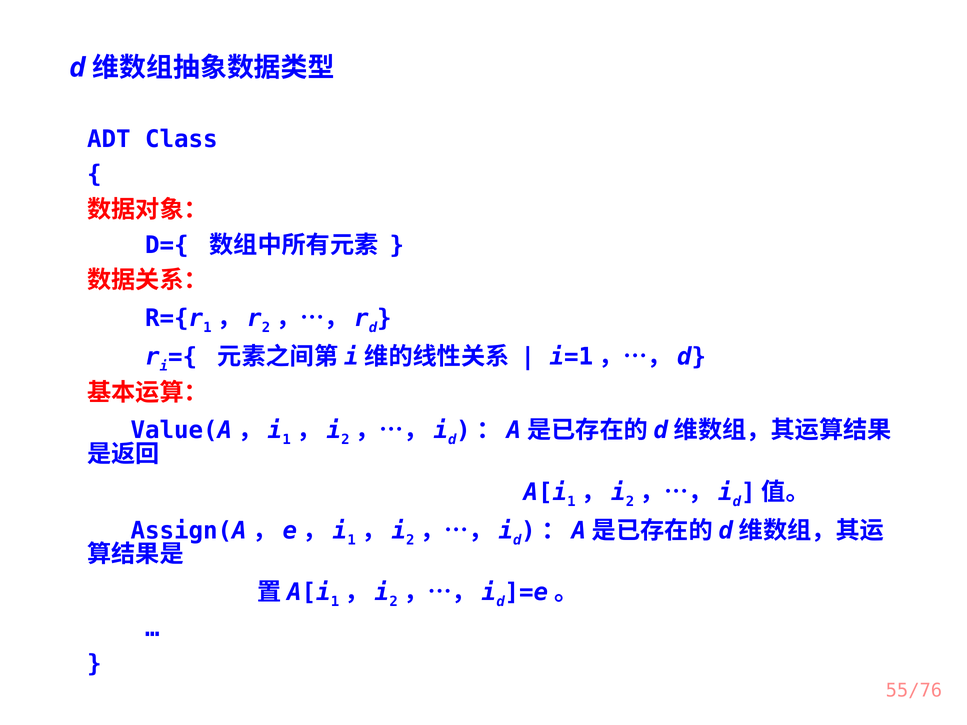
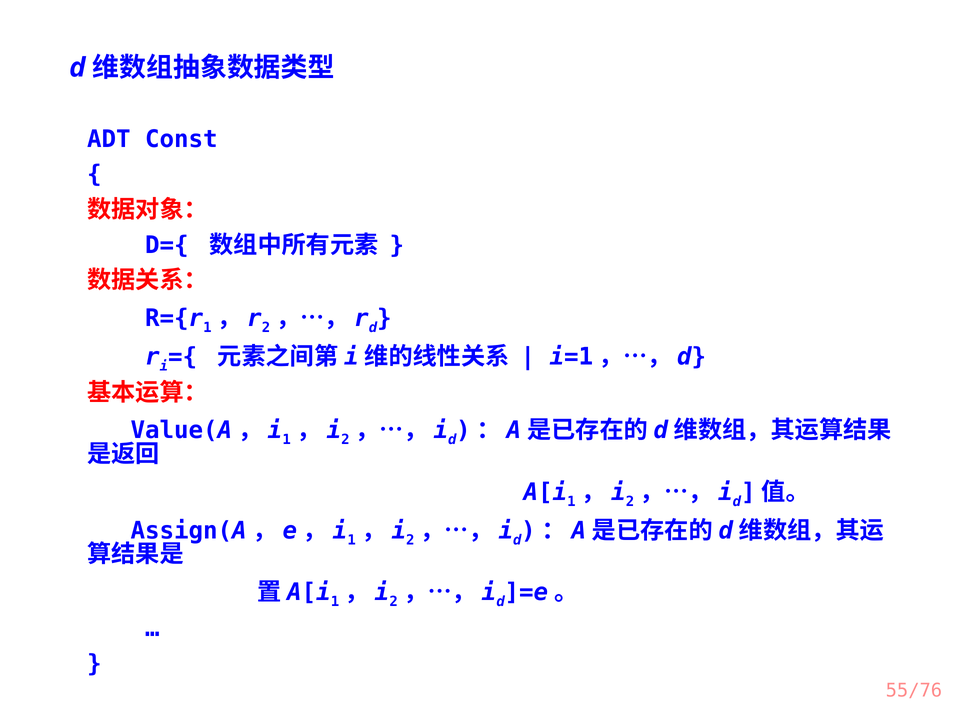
Class: Class -> Const
